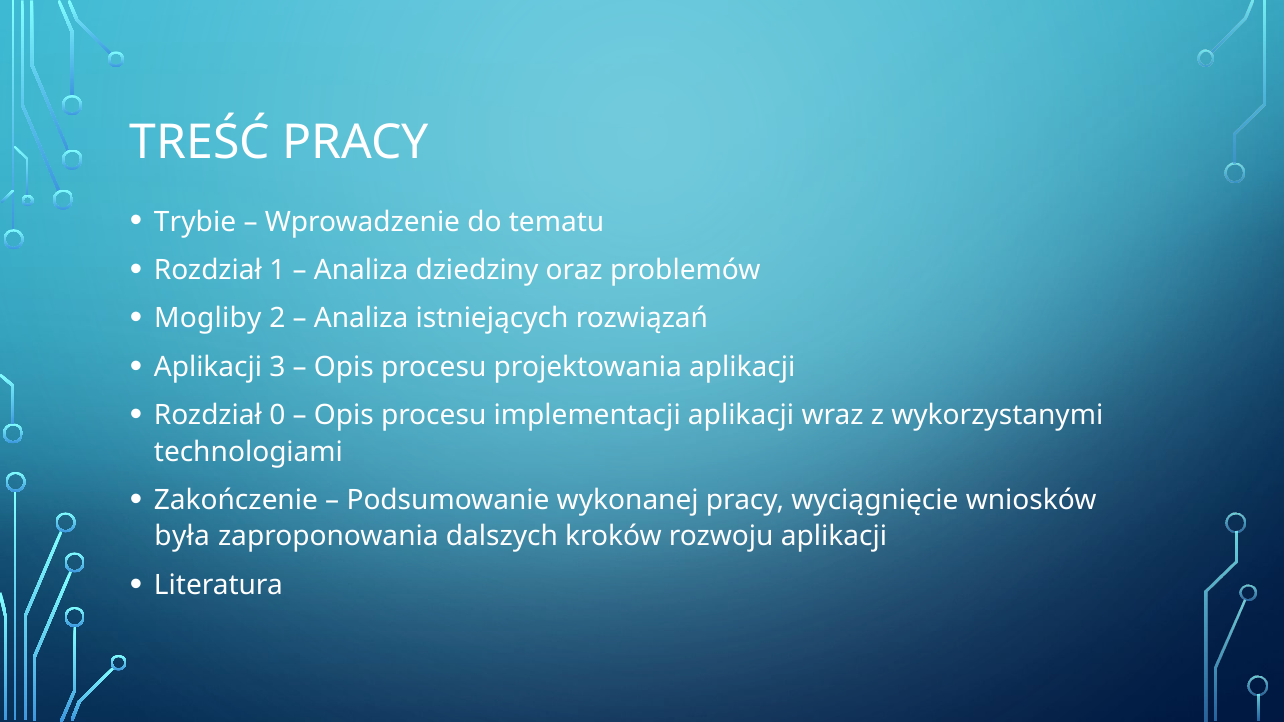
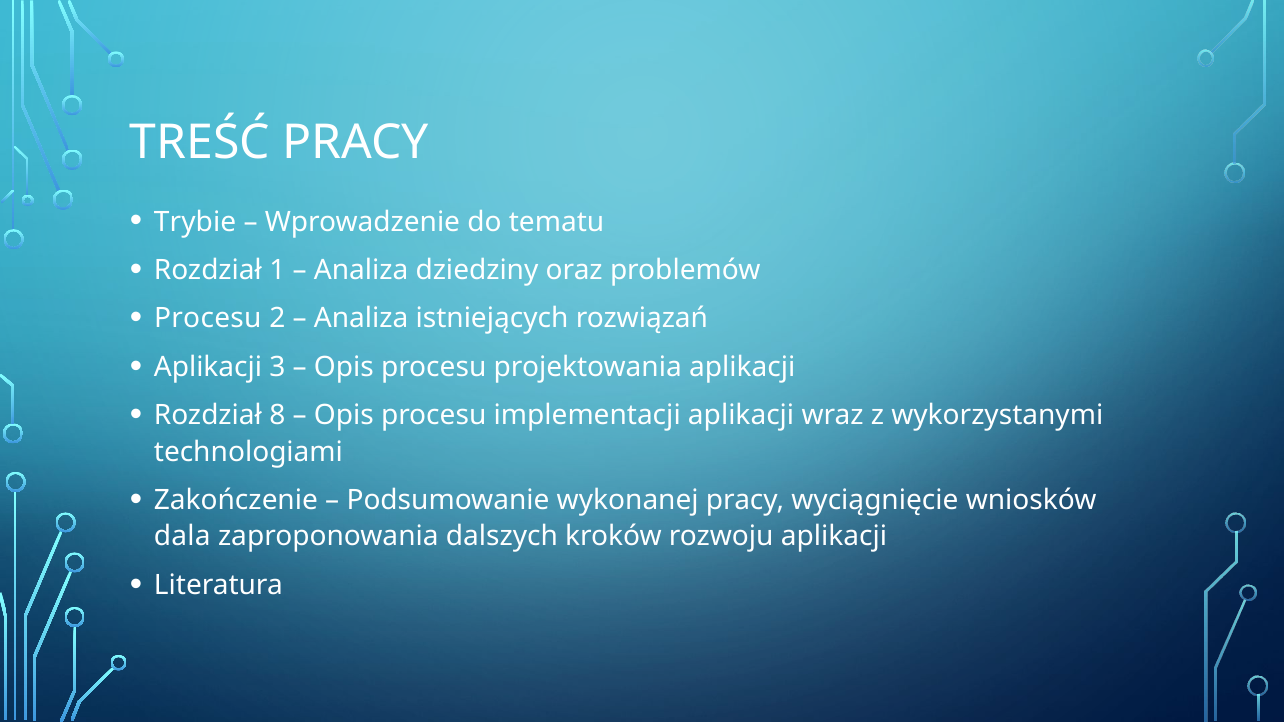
Mogliby at (208, 319): Mogliby -> Procesu
0: 0 -> 8
była: była -> dala
